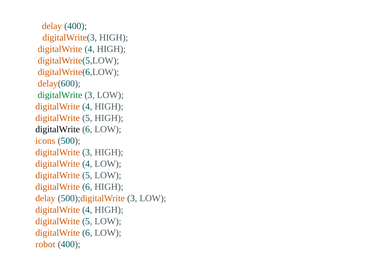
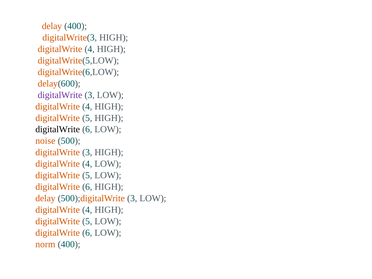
digitalWrite at (60, 95) colour: green -> purple
icons: icons -> noise
robot: robot -> norm
